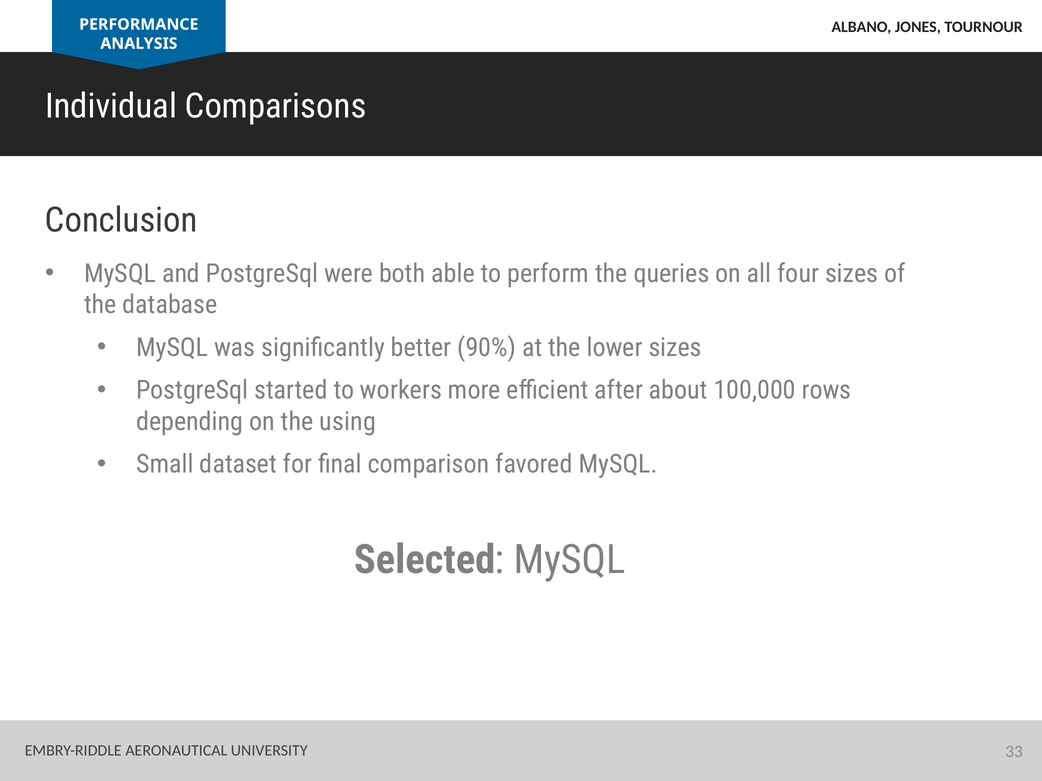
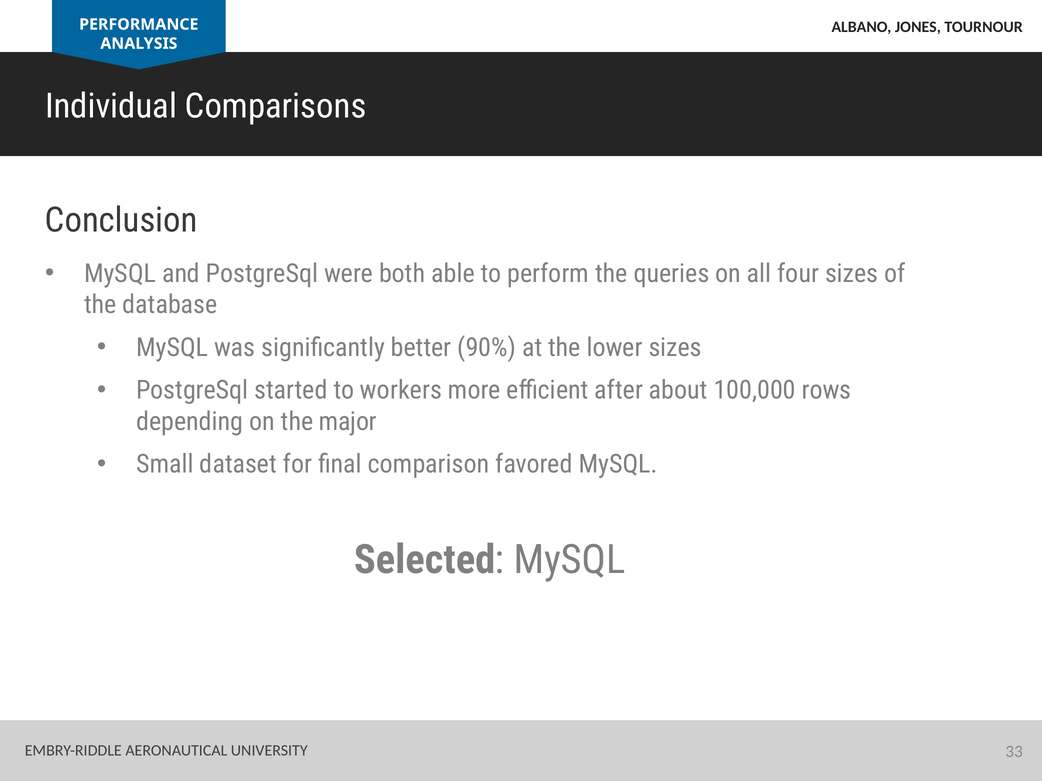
using: using -> major
